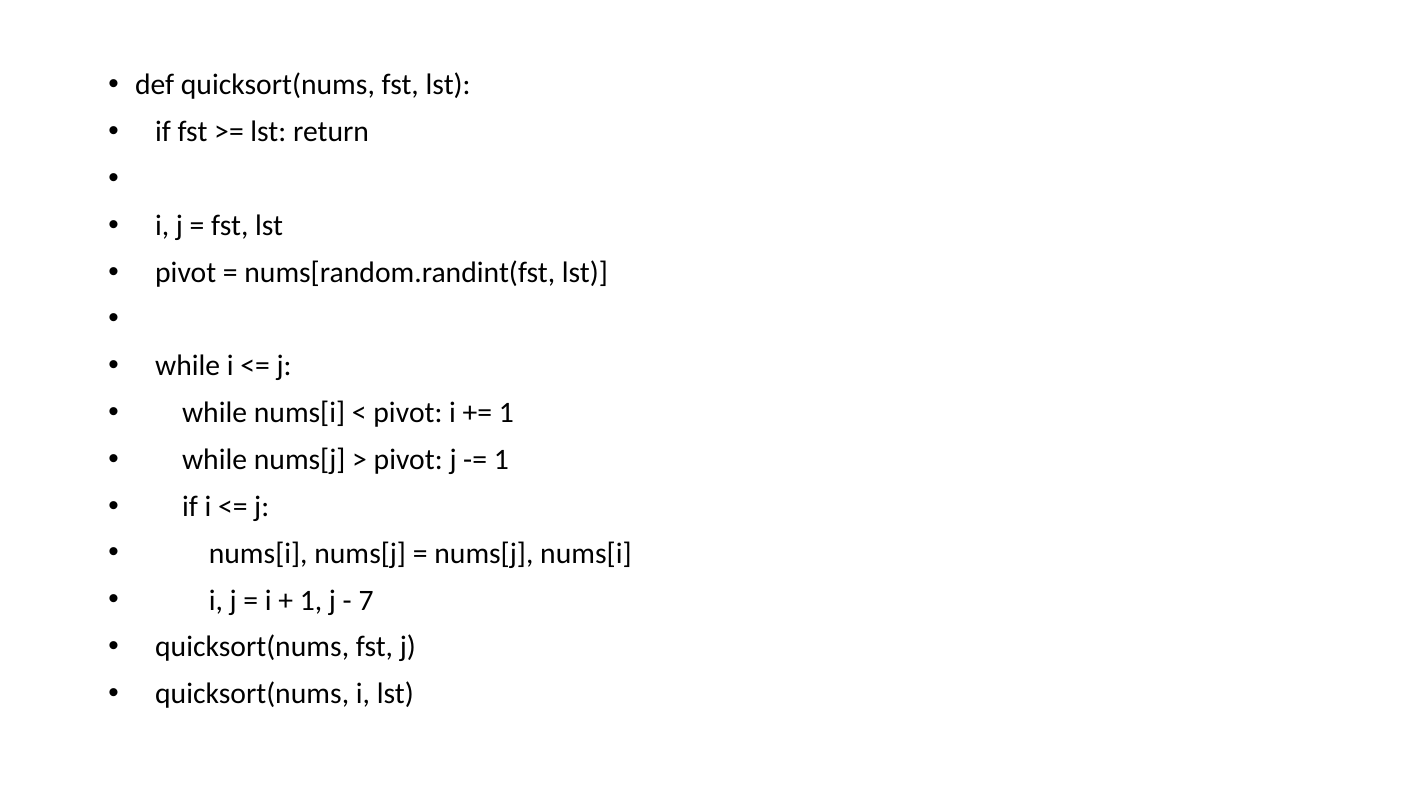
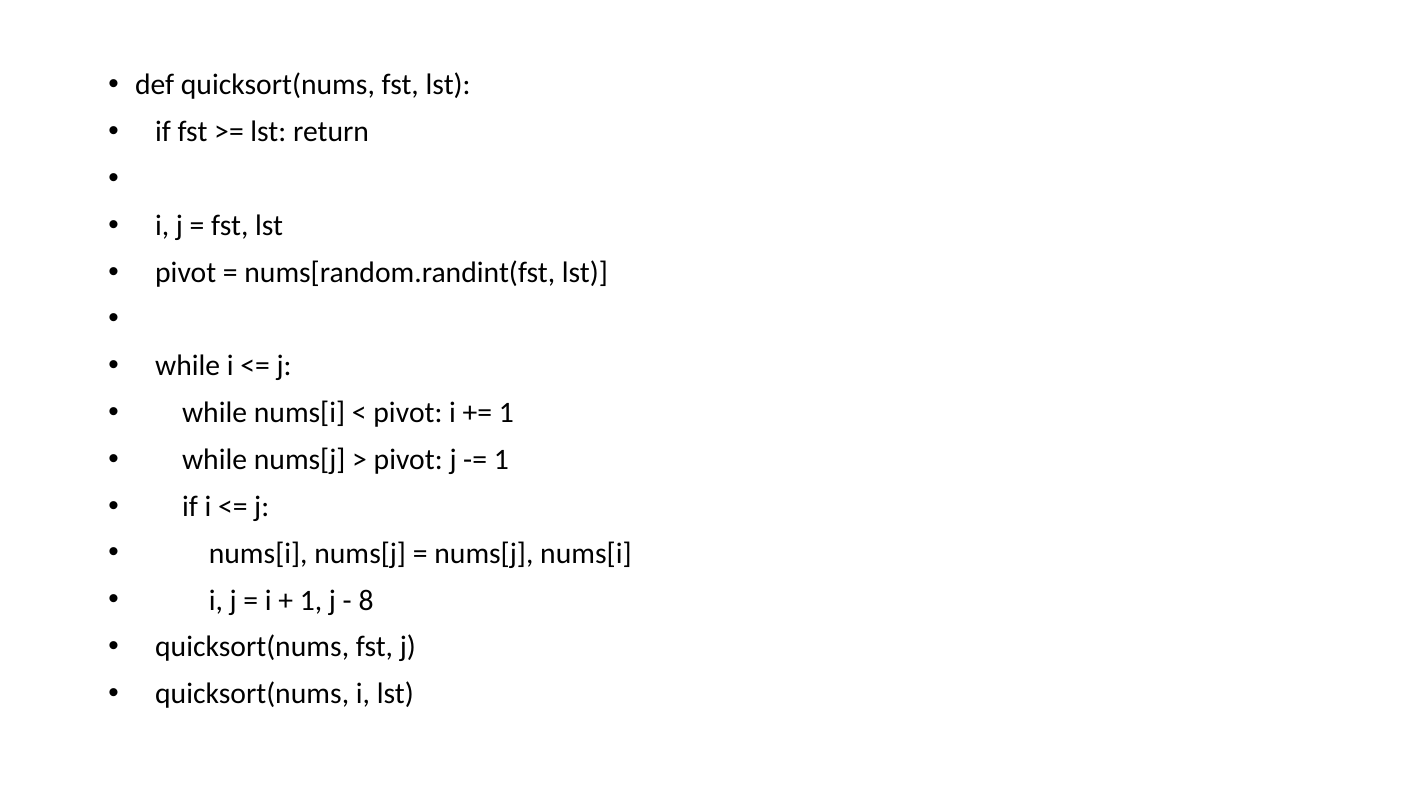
7: 7 -> 8
